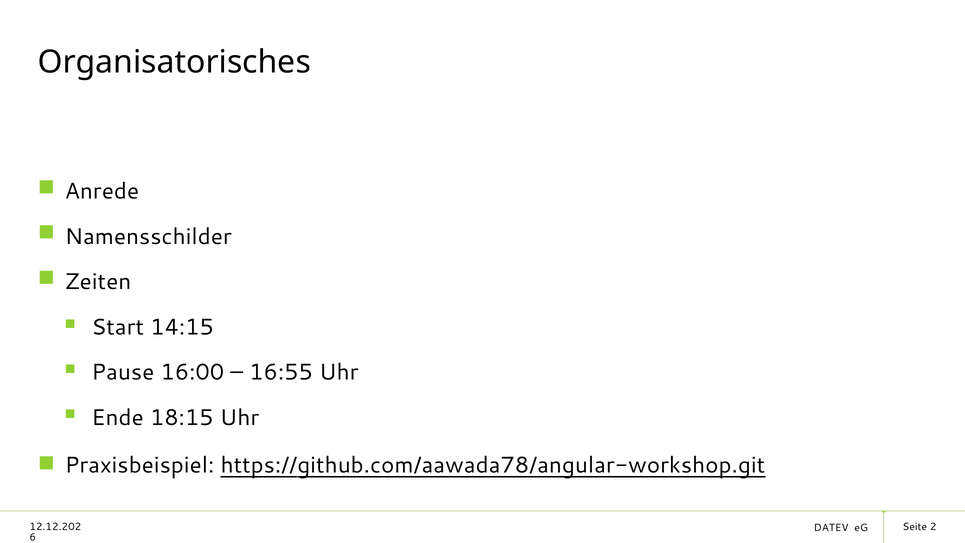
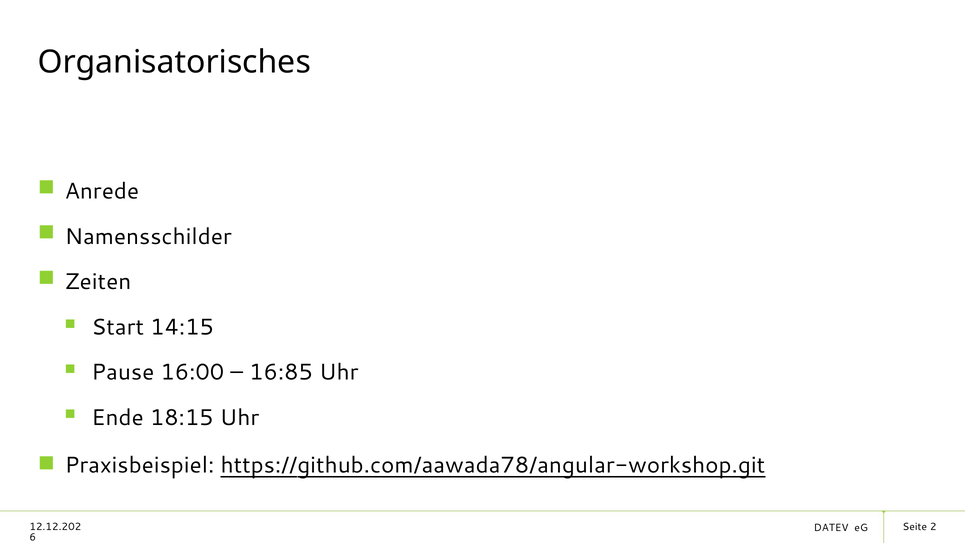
16:55: 16:55 -> 16:85
